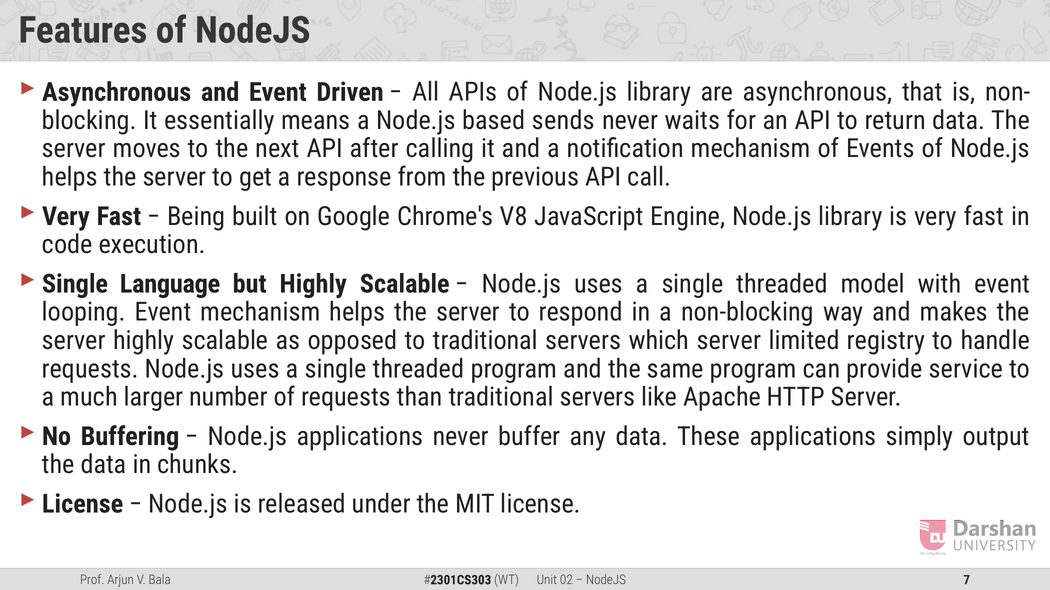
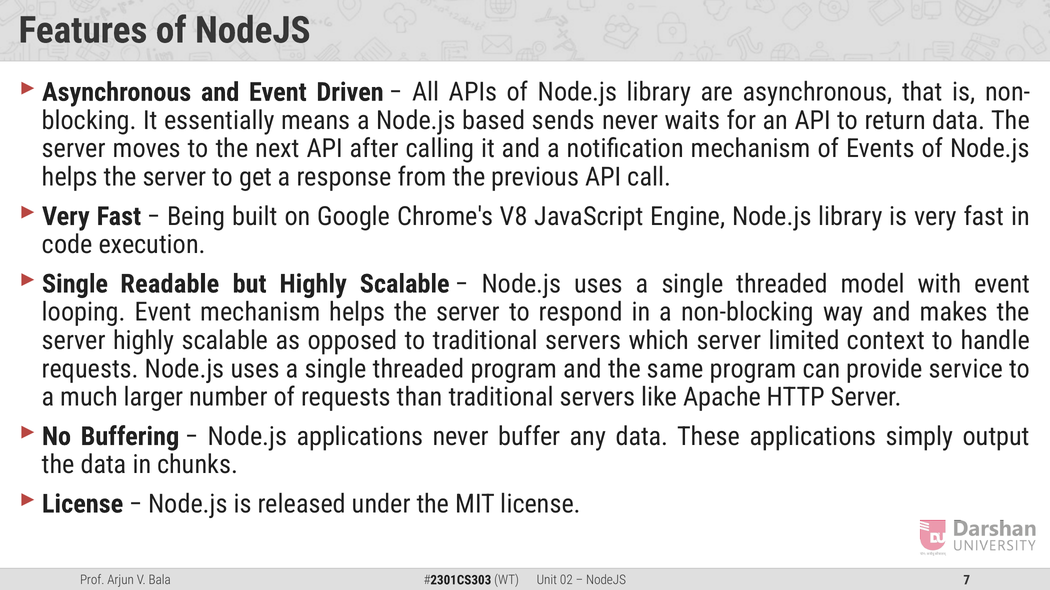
Language: Language -> Readable
registry: registry -> context
